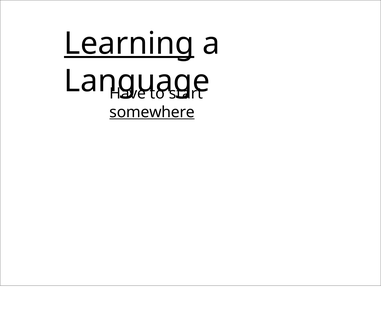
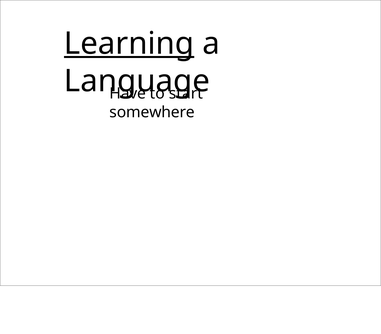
somewhere underline: present -> none
